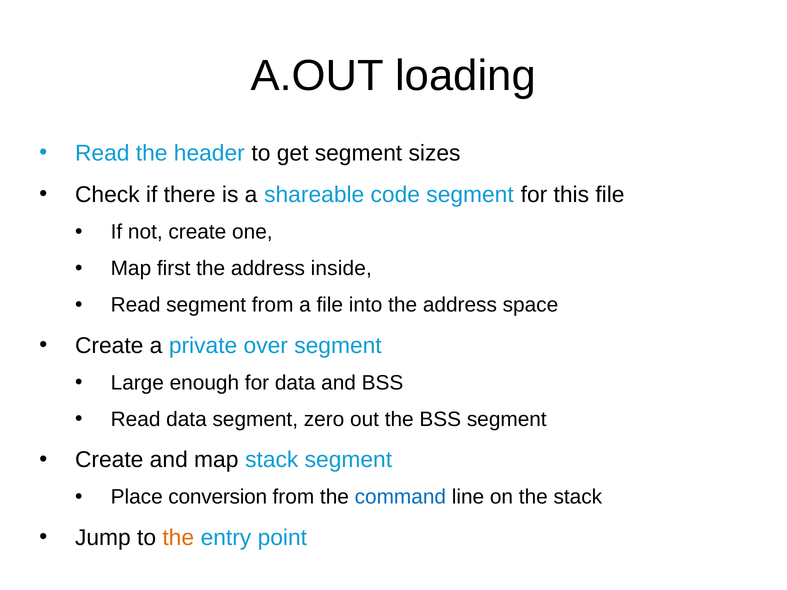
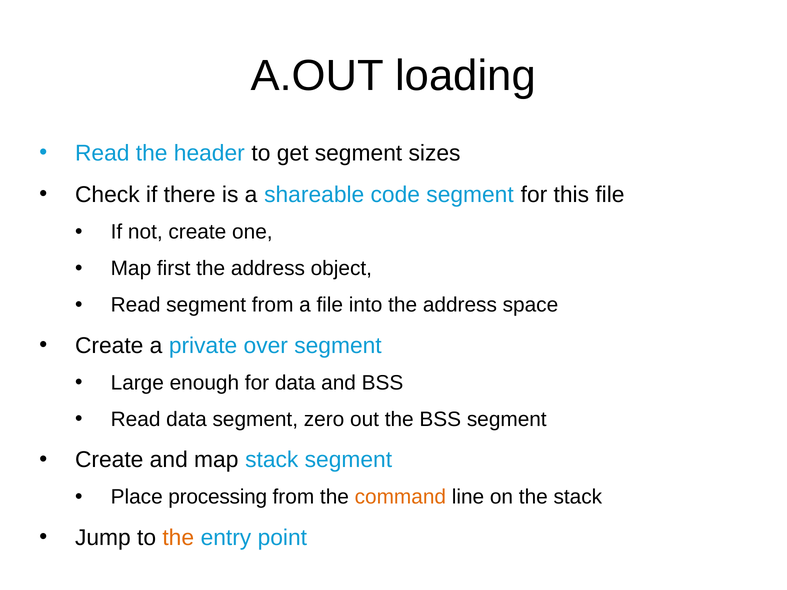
inside: inside -> object
conversion: conversion -> processing
command colour: blue -> orange
